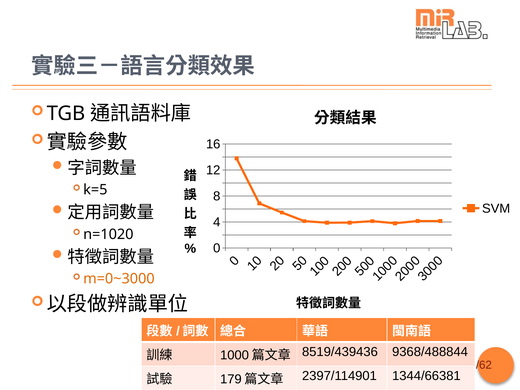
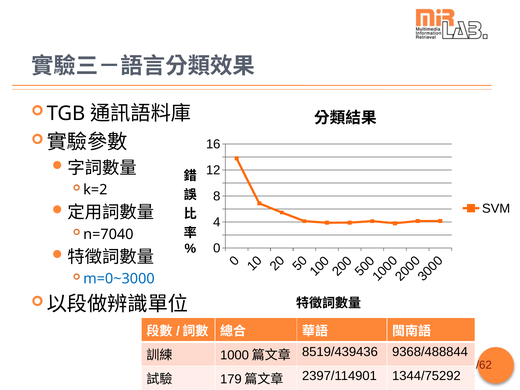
k=5: k=5 -> k=2
n=1020: n=1020 -> n=7040
m=0~3000 colour: orange -> blue
1344/66381: 1344/66381 -> 1344/75292
